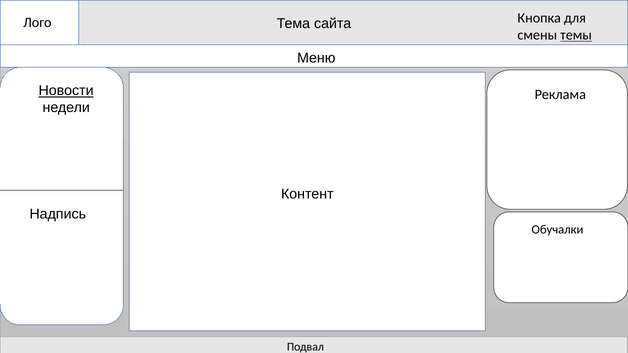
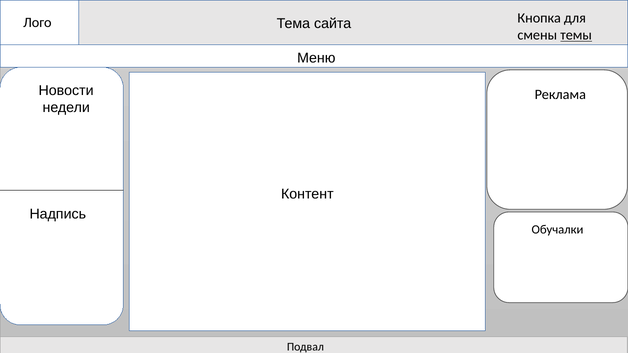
Новости underline: present -> none
